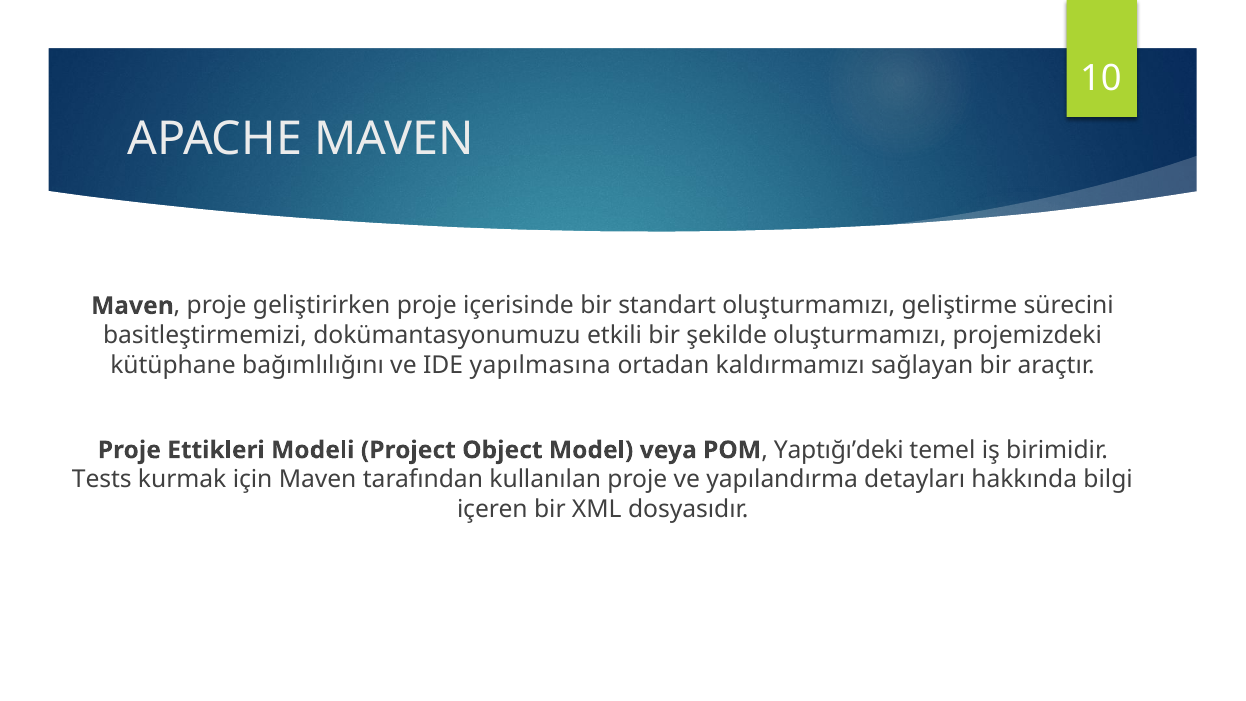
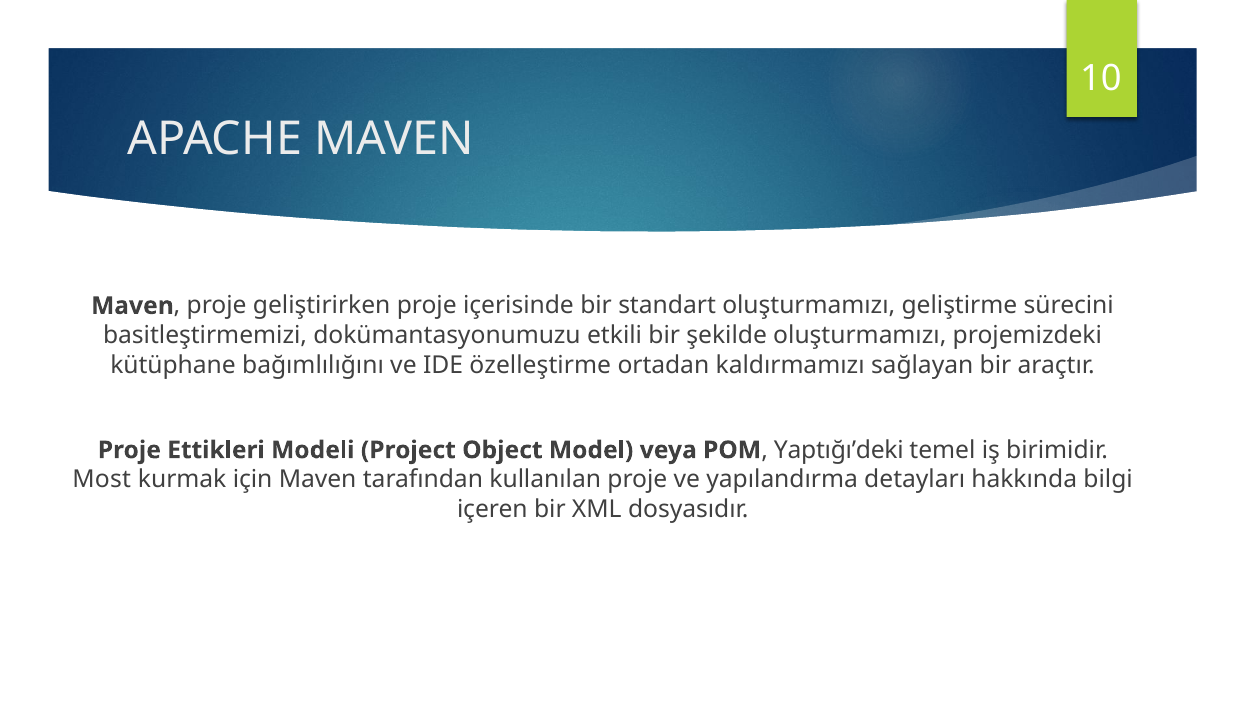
yapılmasına: yapılmasına -> özelleştirme
Tests: Tests -> Most
